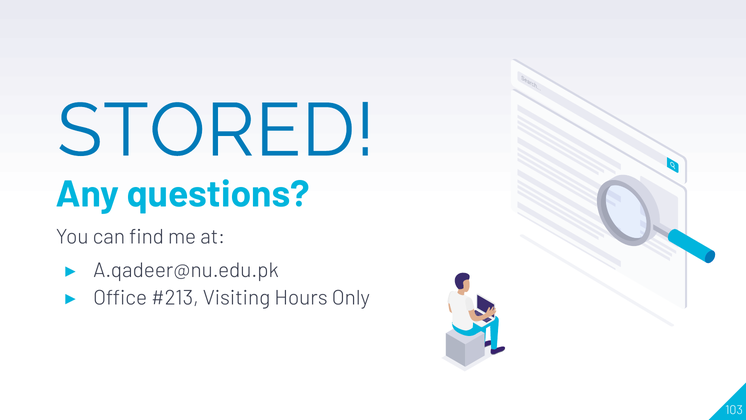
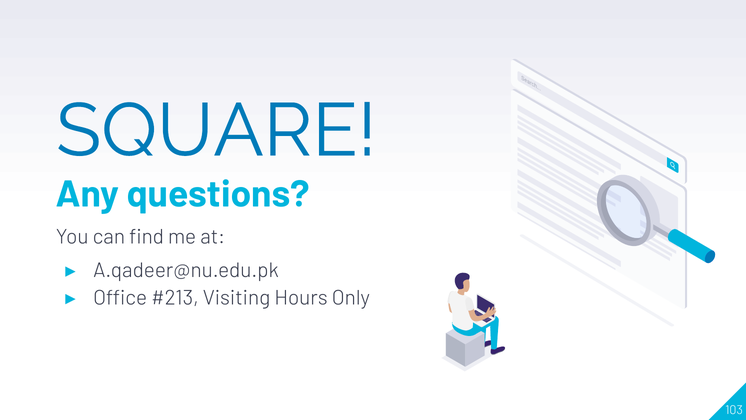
STORED: STORED -> SQUARE
